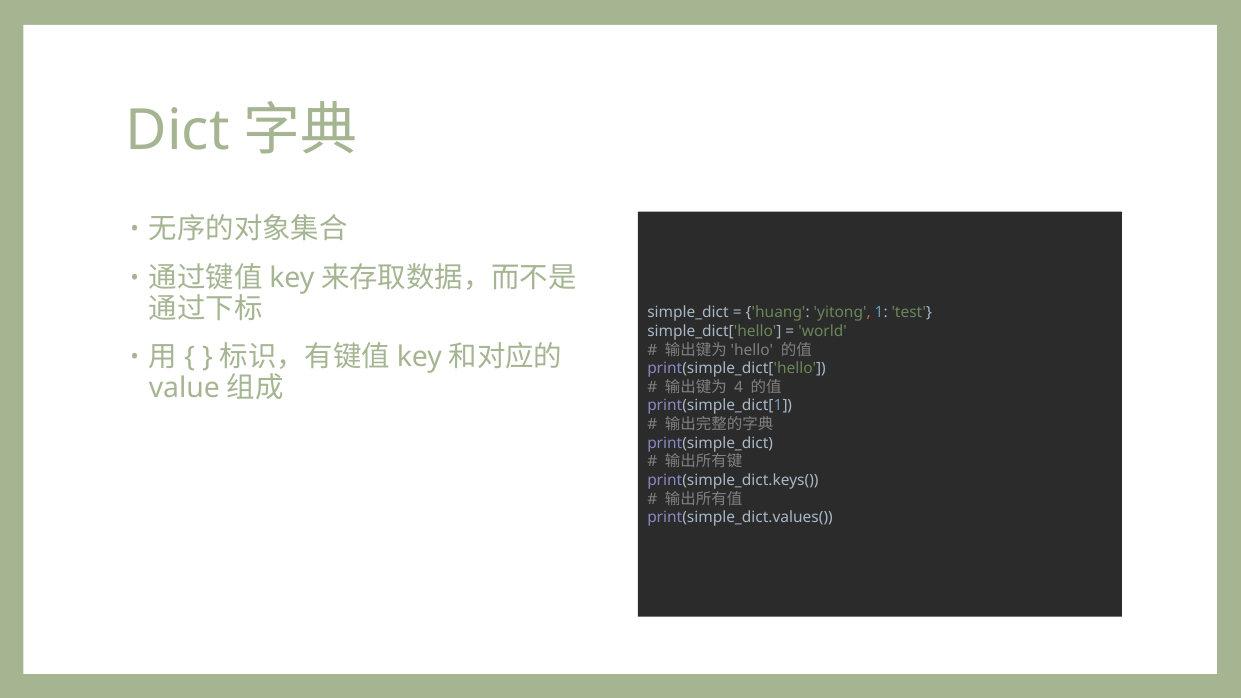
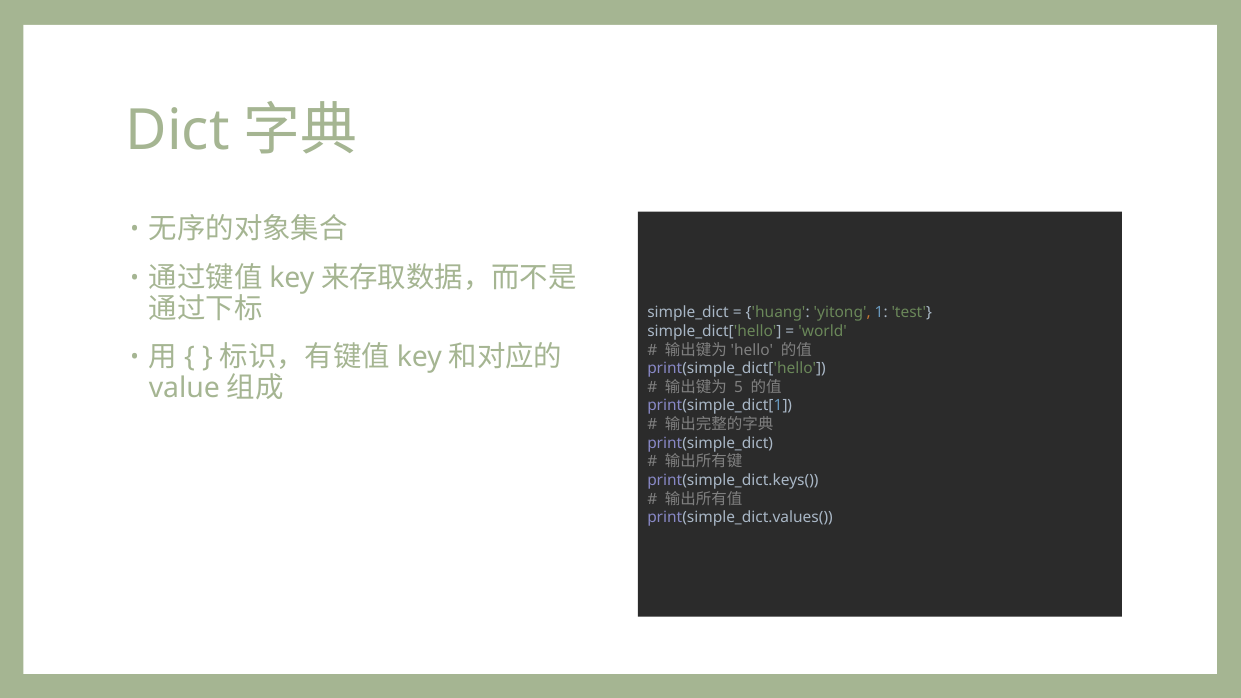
4: 4 -> 5
